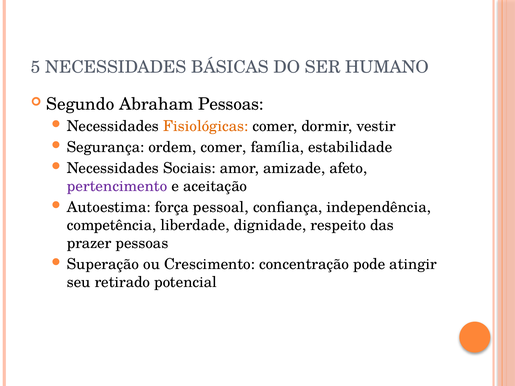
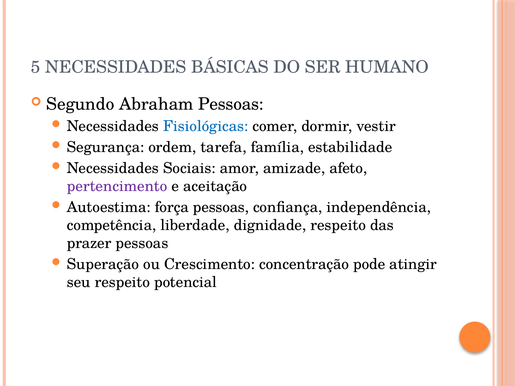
Fisiológicas colour: orange -> blue
ordem comer: comer -> tarefa
força pessoal: pessoal -> pessoas
seu retirado: retirado -> respeito
